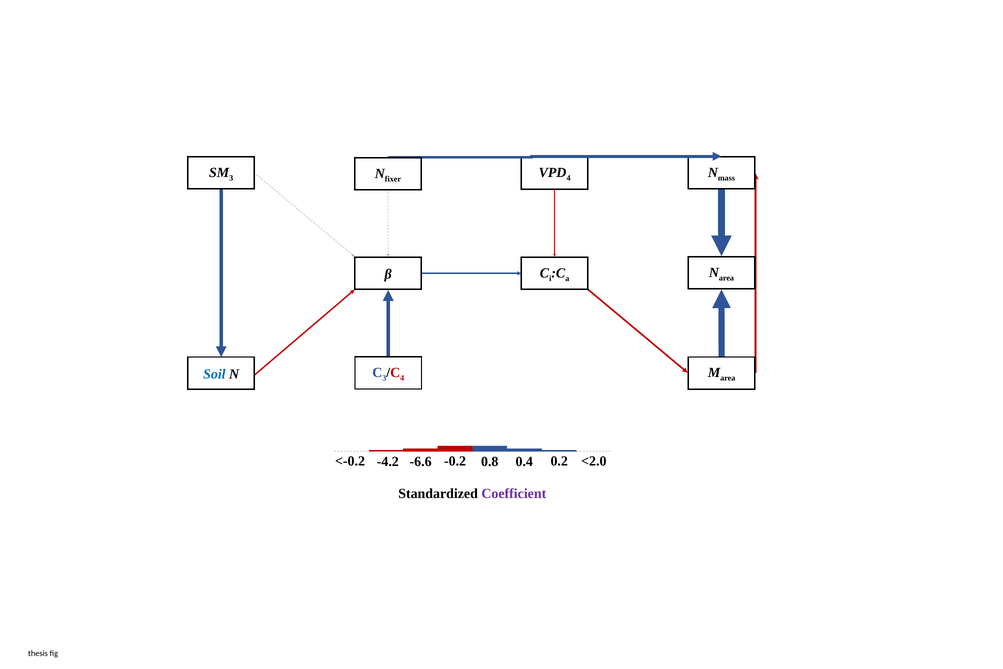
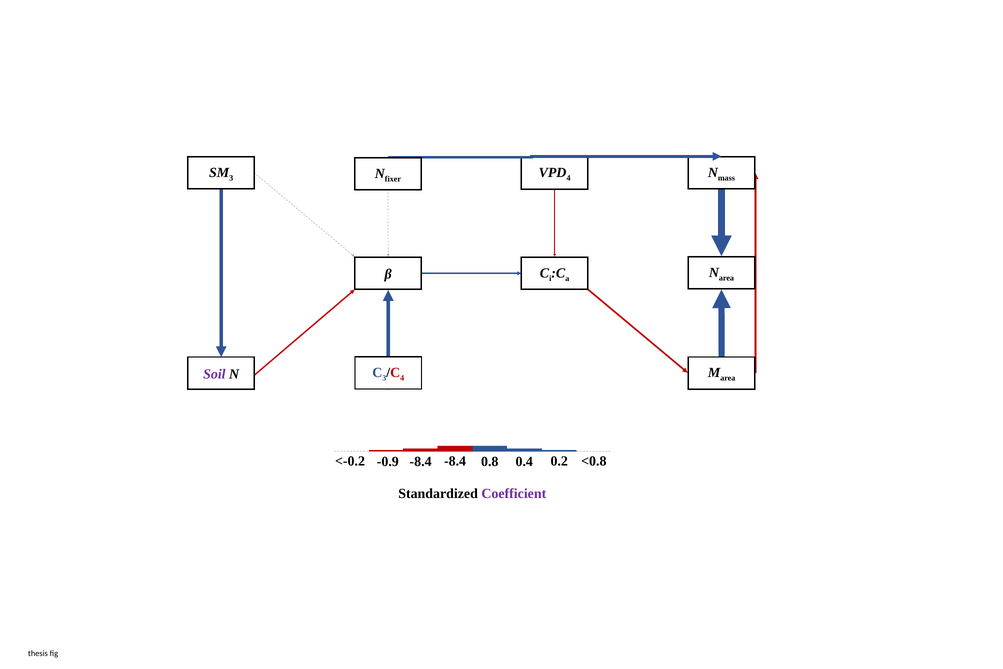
Soil colour: blue -> purple
<-0.2 -0.2: -0.2 -> -8.4
<2.0: <2.0 -> <0.8
-6.6 at (421, 461): -6.6 -> -8.4
-4.2: -4.2 -> -0.9
